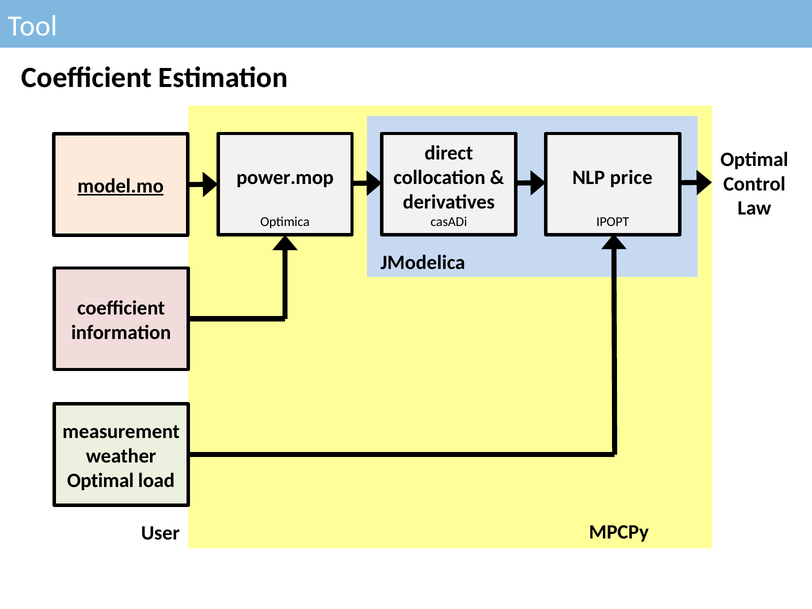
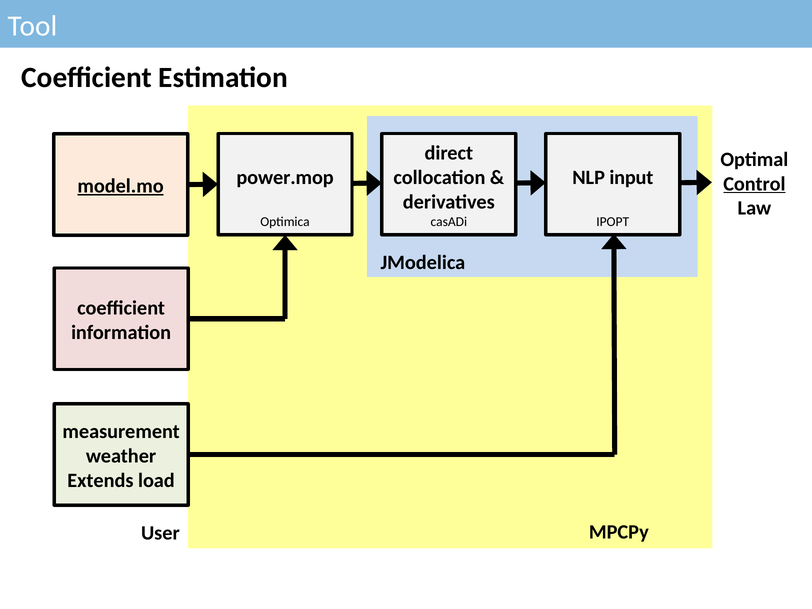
price: price -> input
Control underline: none -> present
Optimal at (100, 480): Optimal -> Extends
